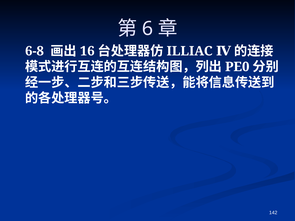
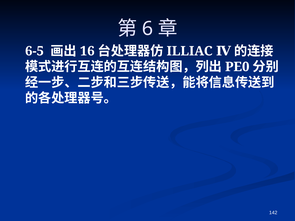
6-8: 6-8 -> 6-5
